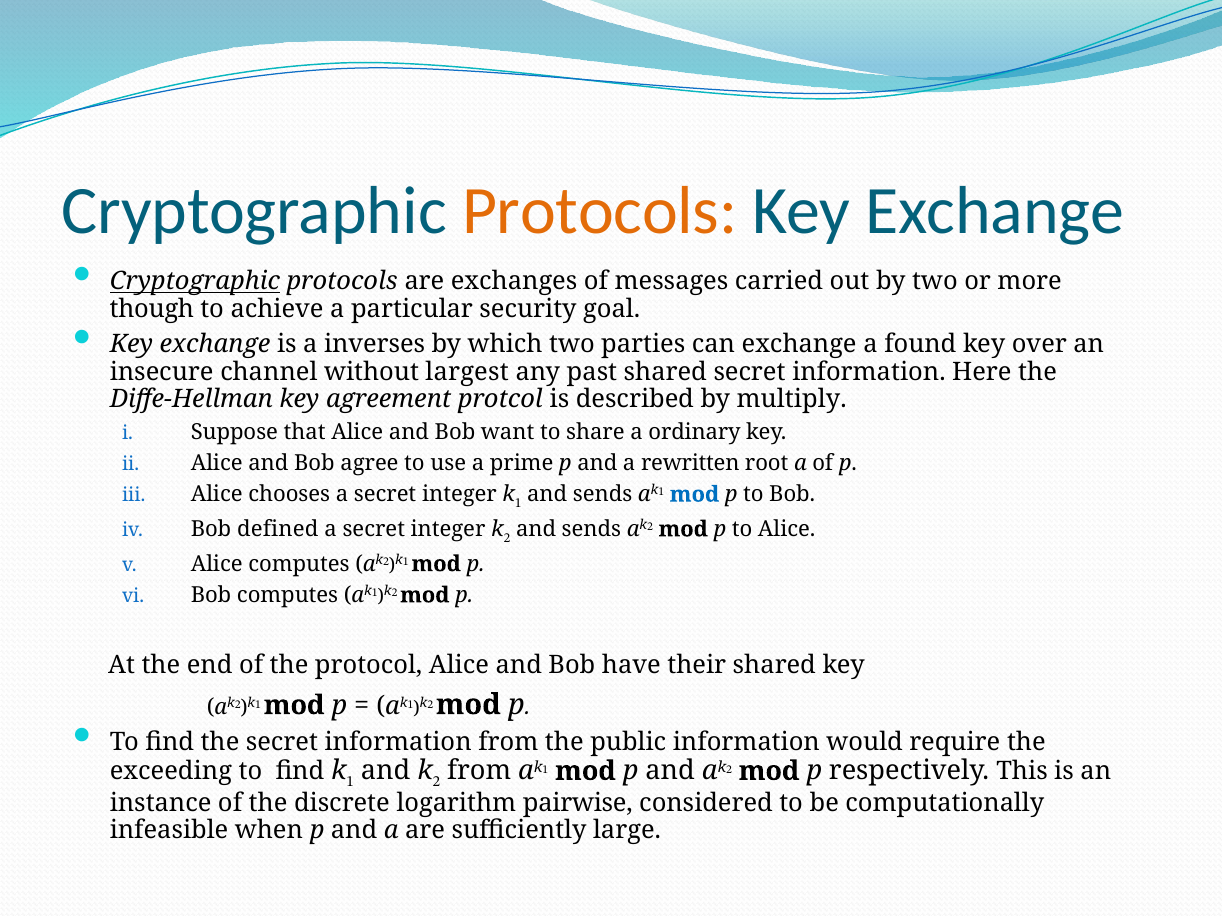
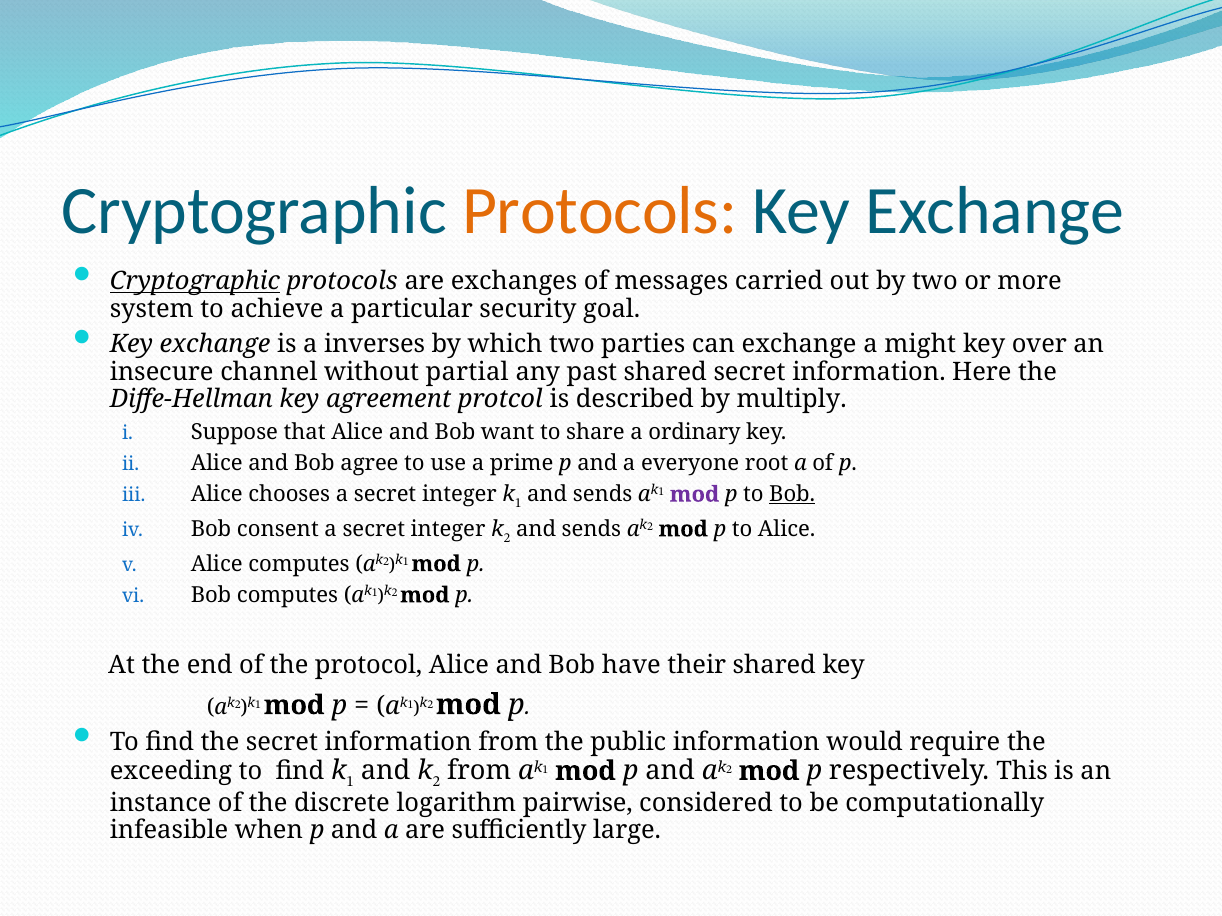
though: though -> system
found: found -> might
largest: largest -> partial
rewritten: rewritten -> everyone
mod at (695, 495) colour: blue -> purple
Bob at (792, 495) underline: none -> present
defined: defined -> consent
